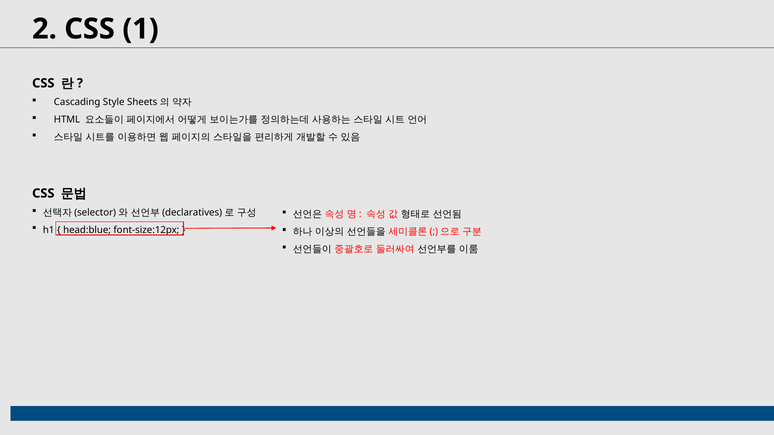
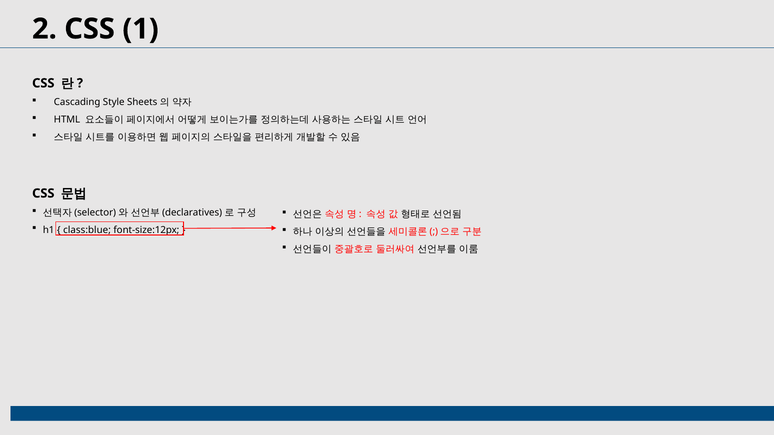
head:blue: head:blue -> class:blue
